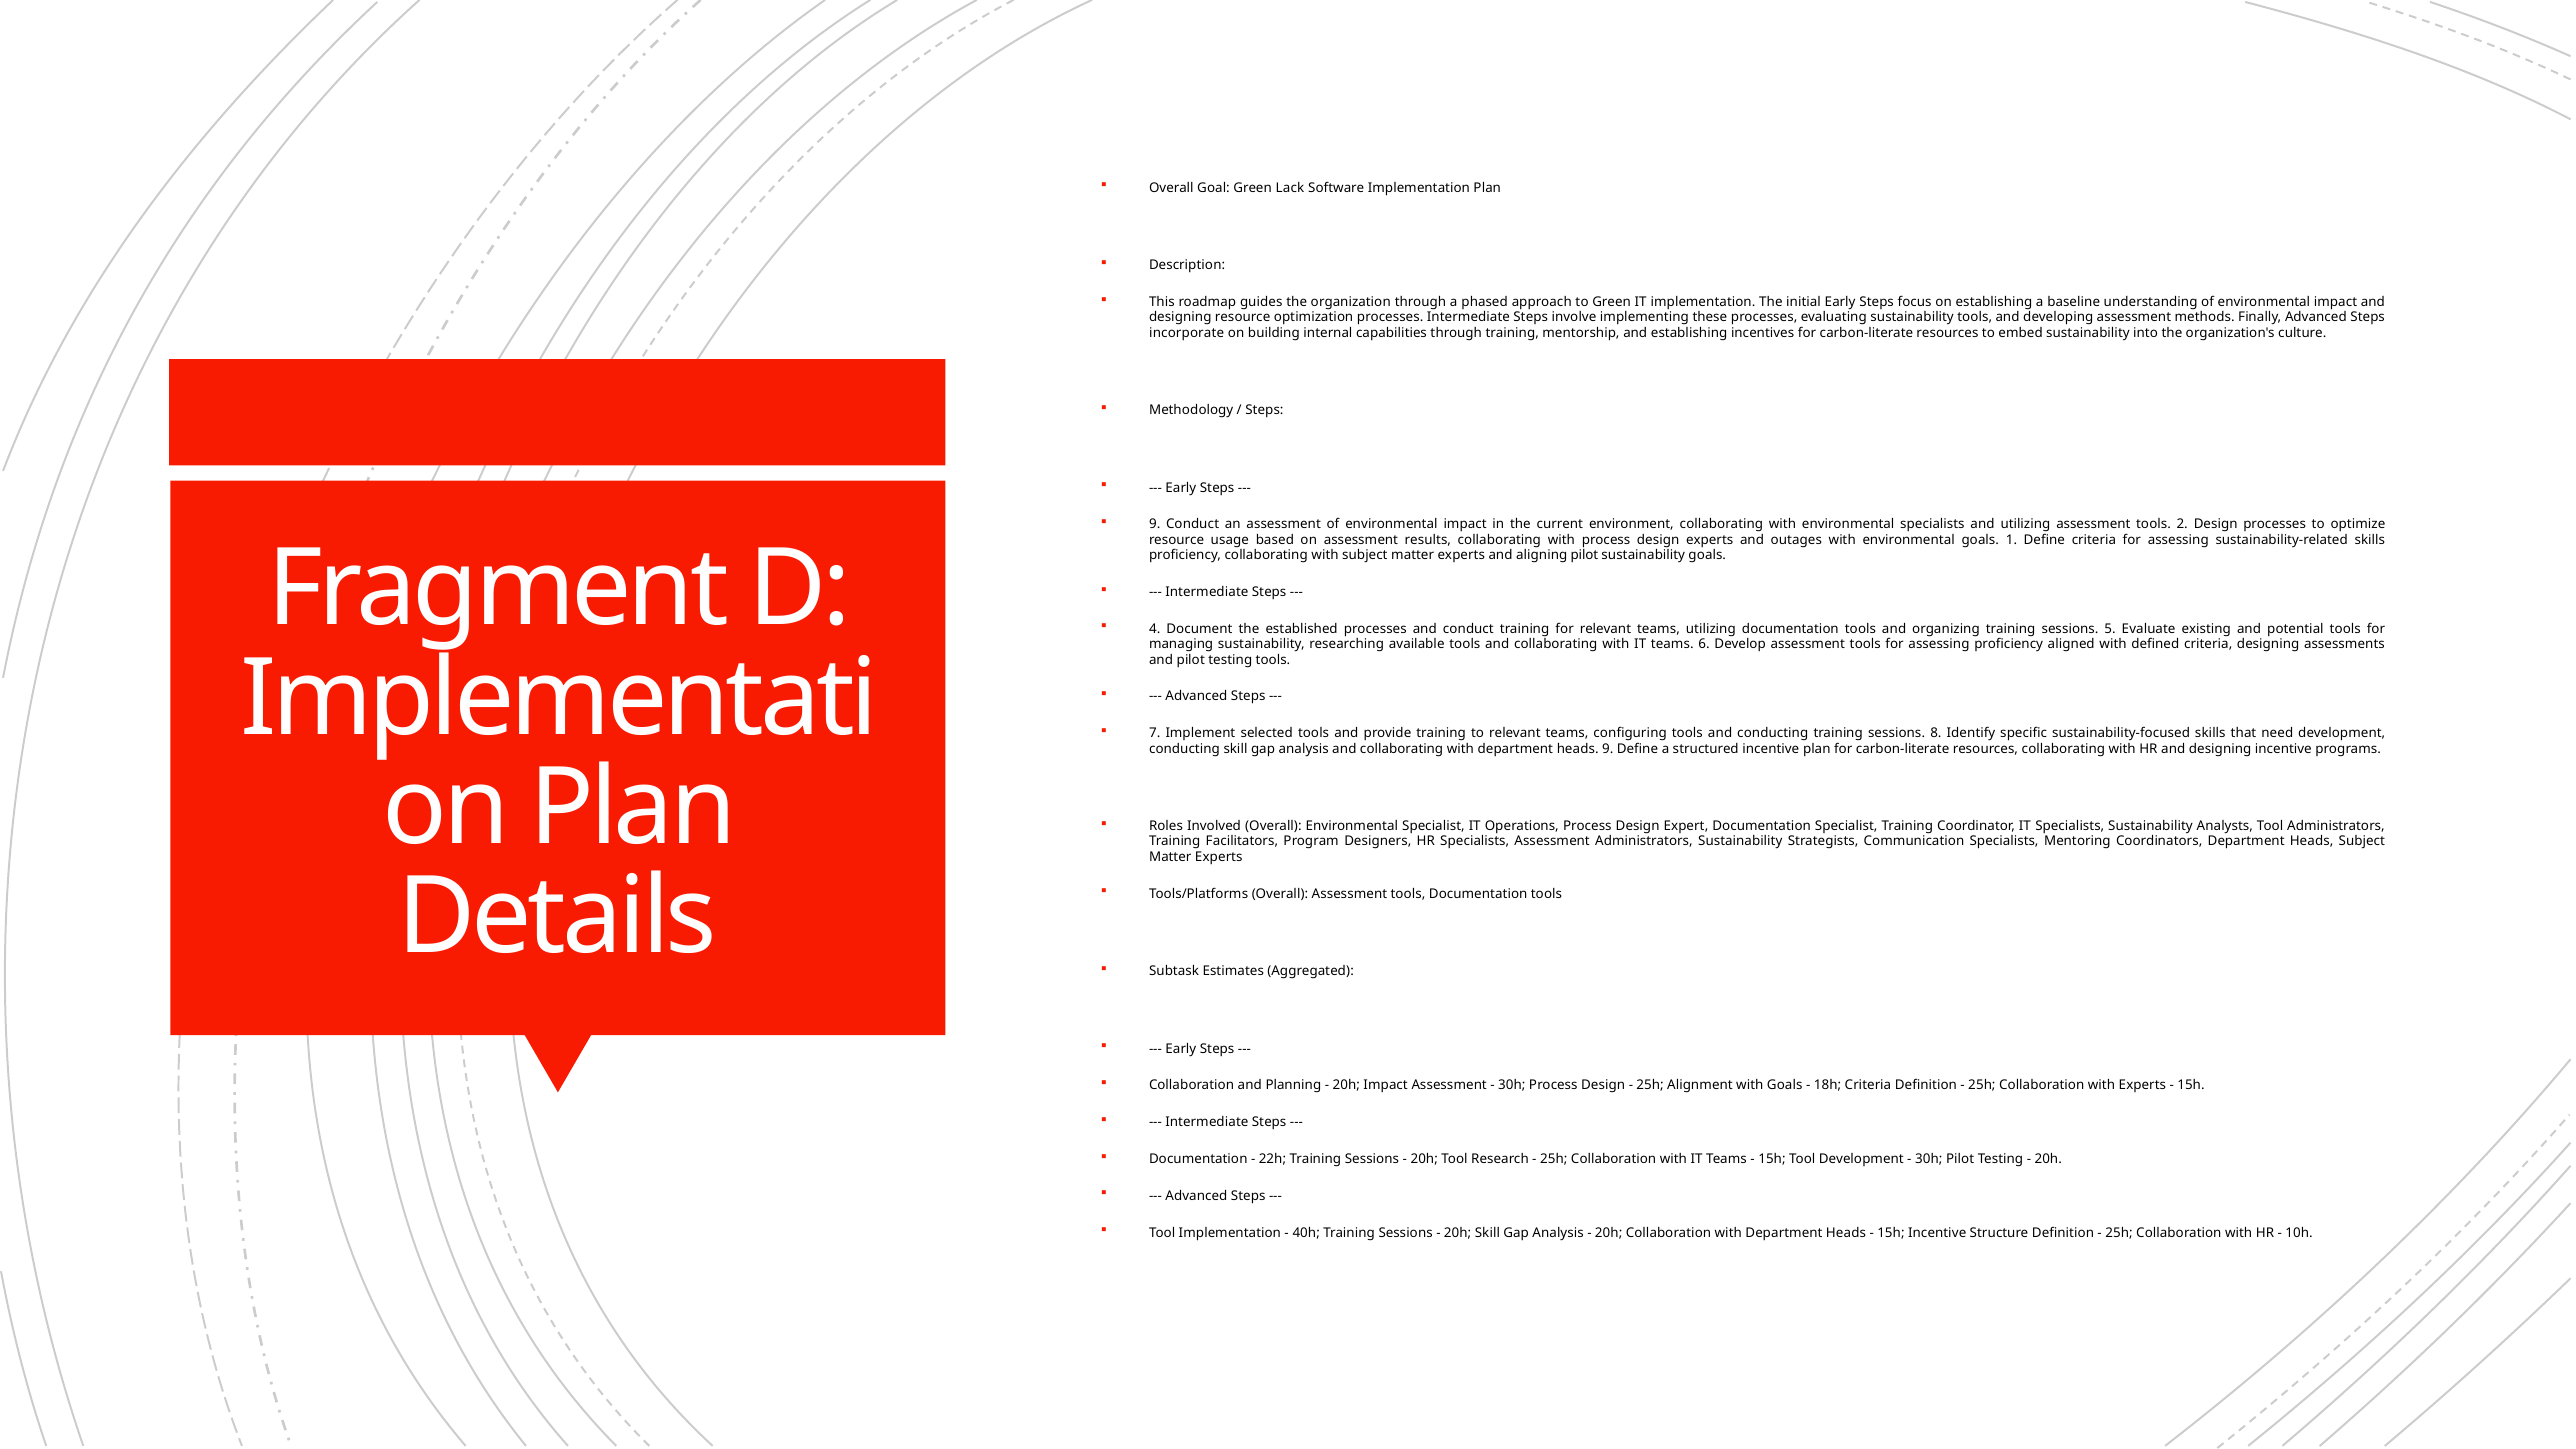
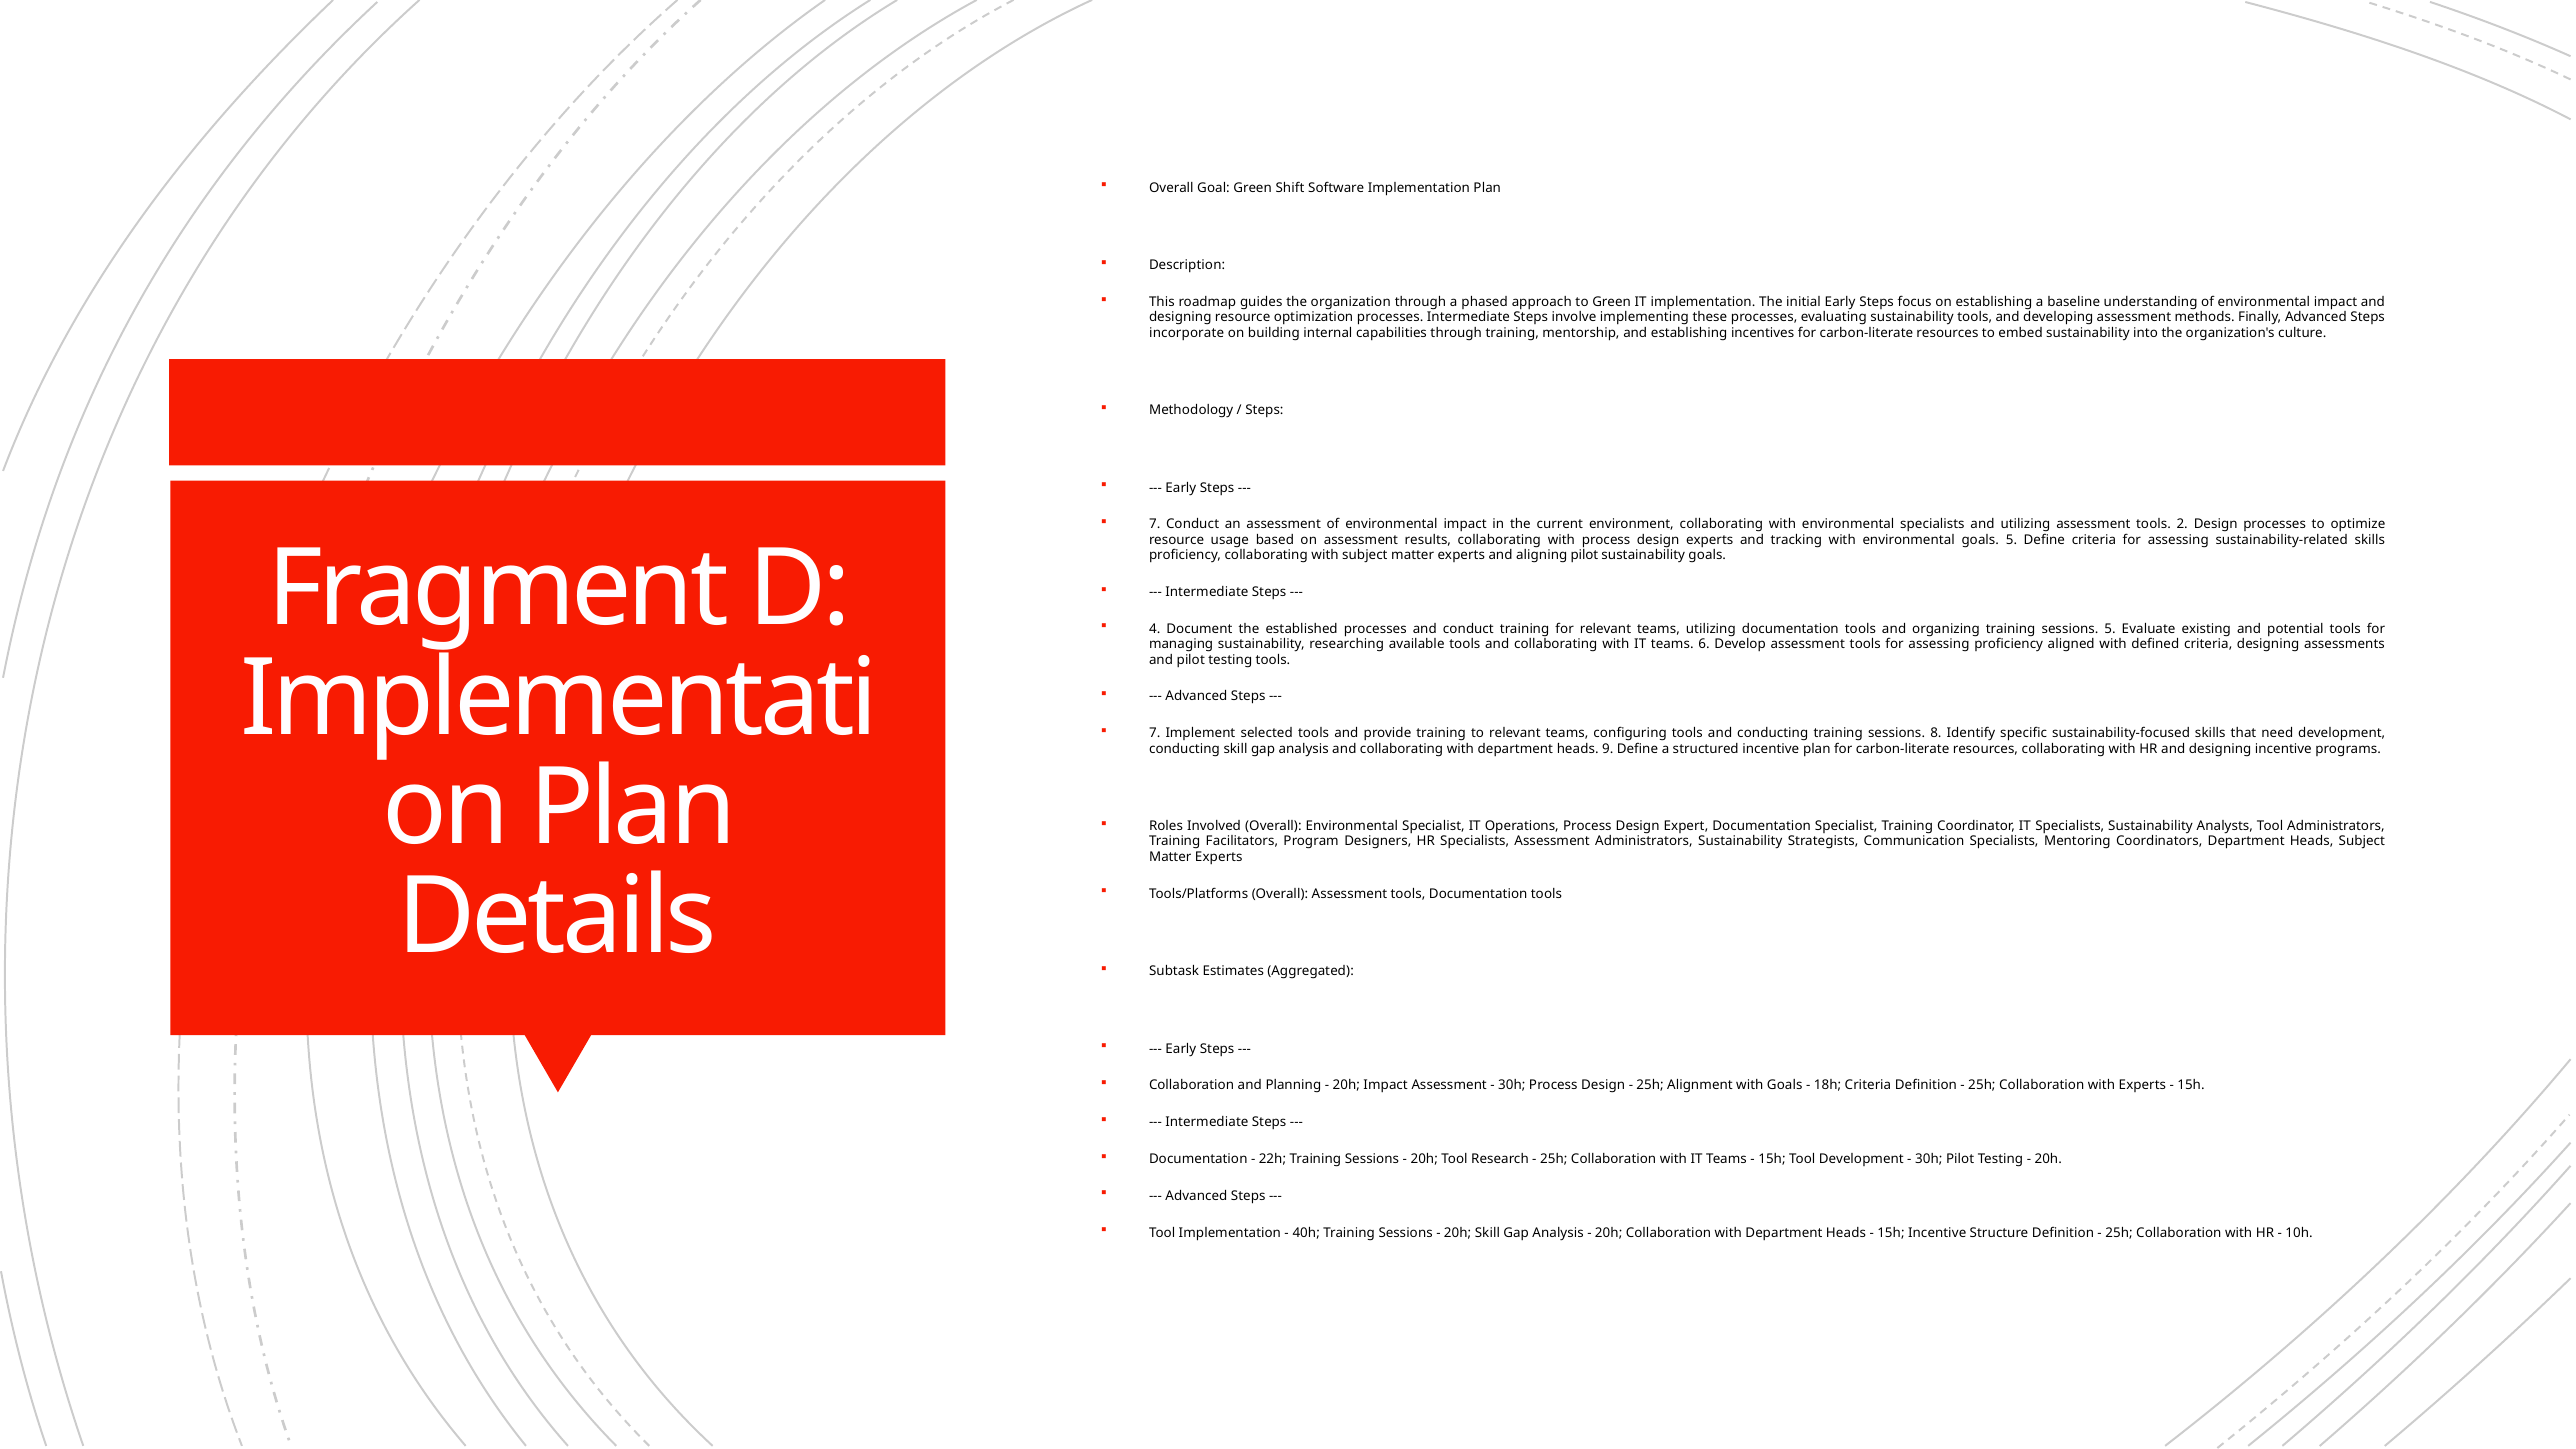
Lack: Lack -> Shift
9 at (1155, 525): 9 -> 7
outages: outages -> tracking
goals 1: 1 -> 5
